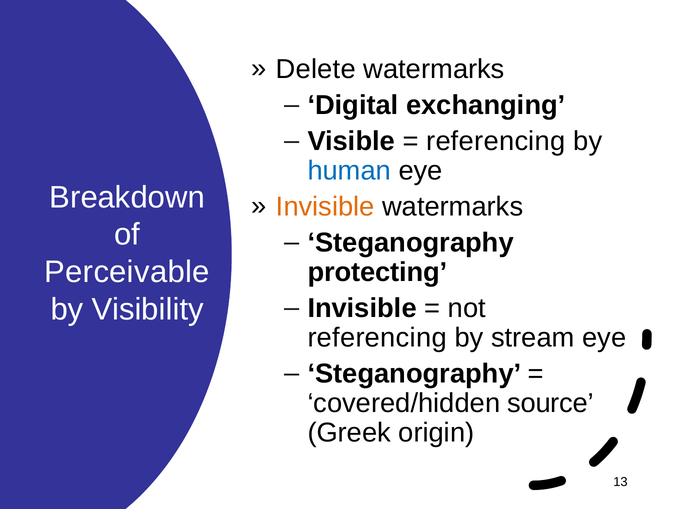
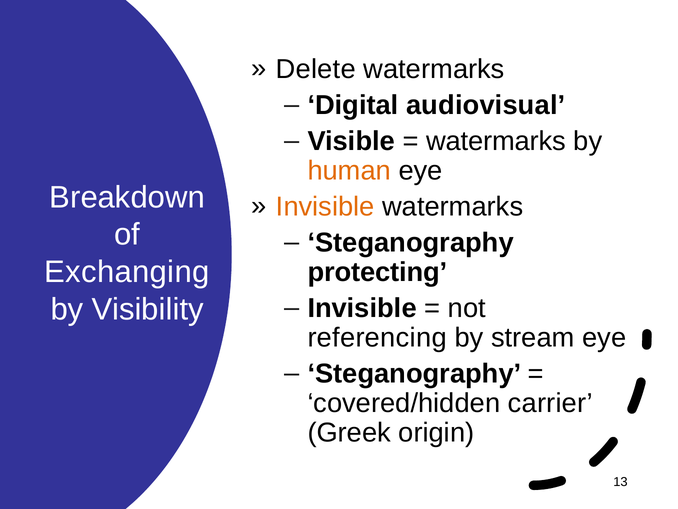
exchanging: exchanging -> audiovisual
referencing at (496, 141): referencing -> watermarks
human colour: blue -> orange
Perceivable: Perceivable -> Exchanging
source: source -> carrier
